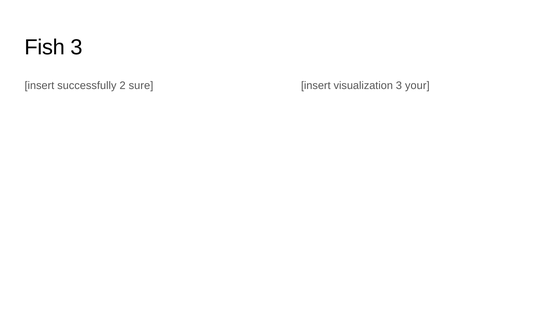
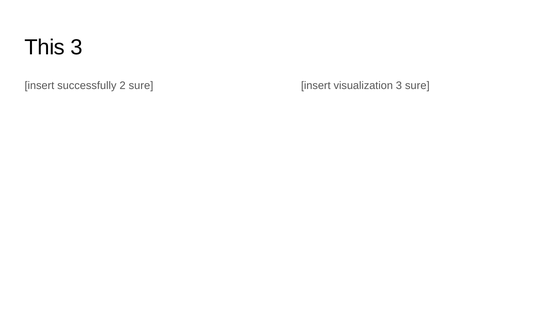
Fish: Fish -> This
3 your: your -> sure
